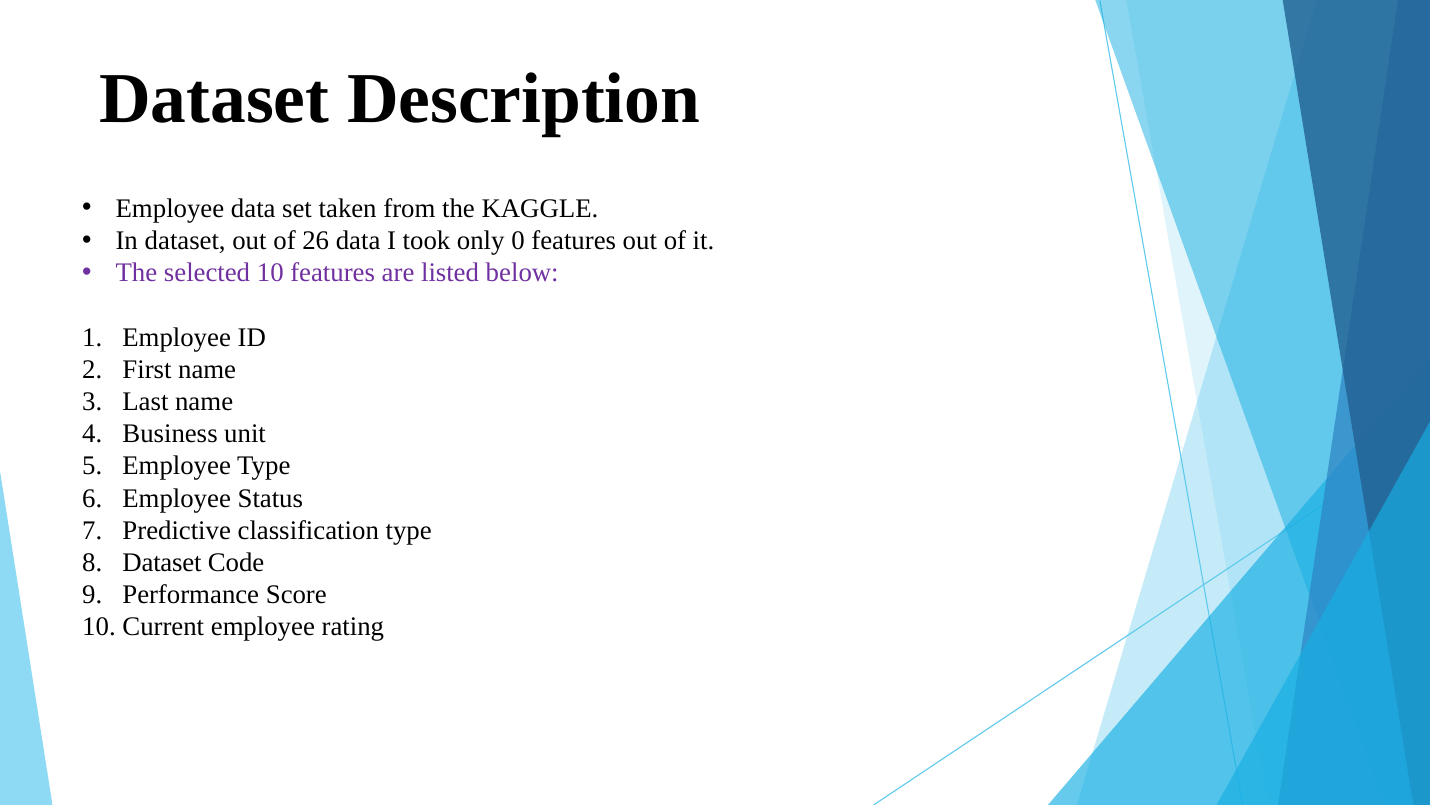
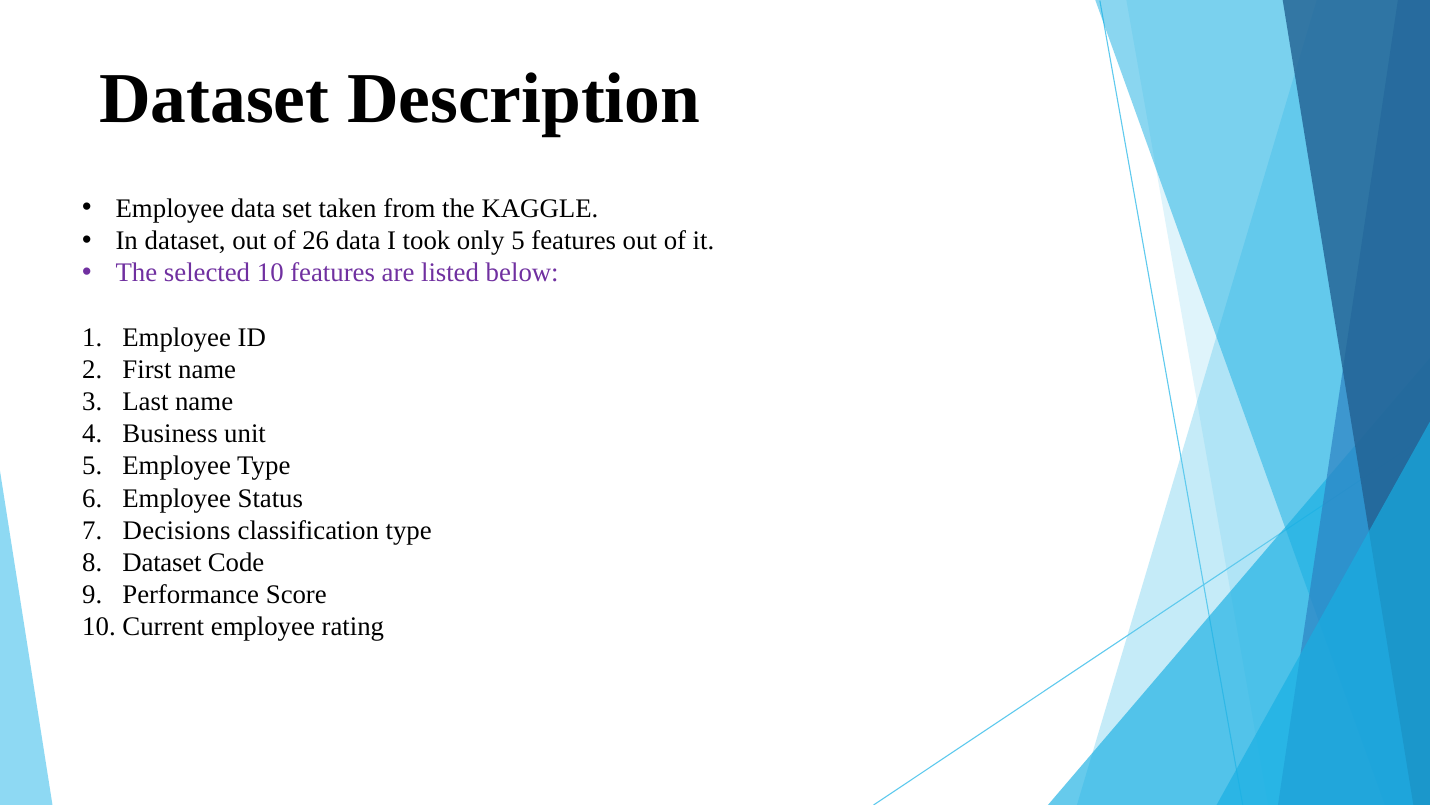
only 0: 0 -> 5
Predictive: Predictive -> Decisions
